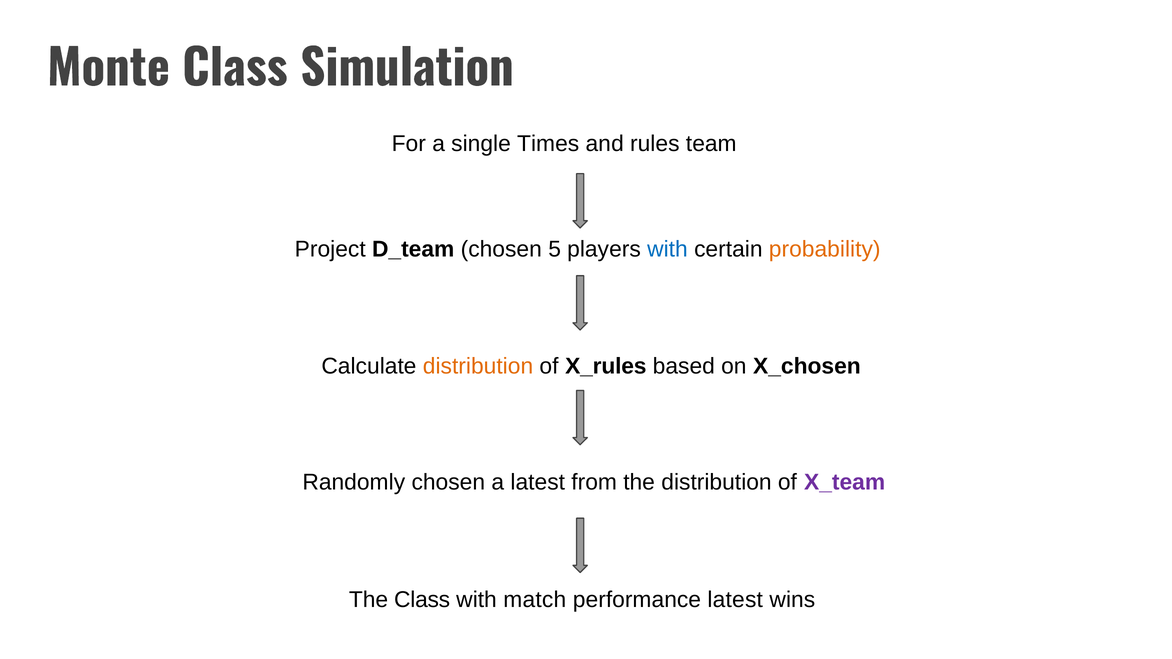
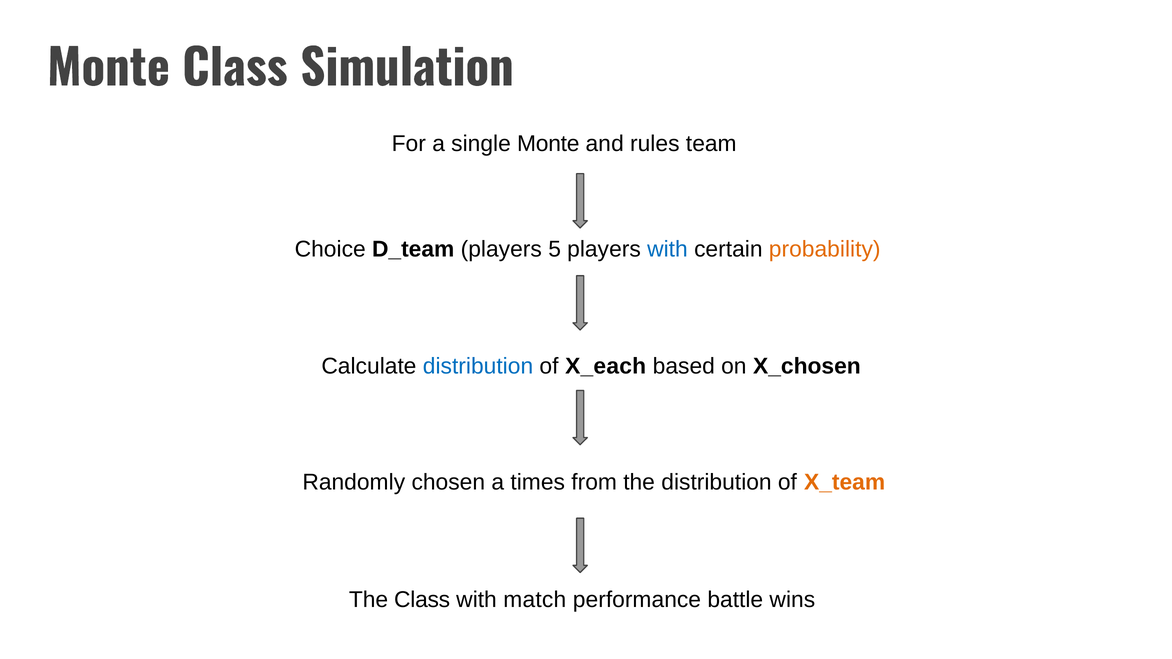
single Times: Times -> Monte
Project: Project -> Choice
D_team chosen: chosen -> players
distribution at (478, 366) colour: orange -> blue
X_rules: X_rules -> X_each
a latest: latest -> times
X_team colour: purple -> orange
performance latest: latest -> battle
